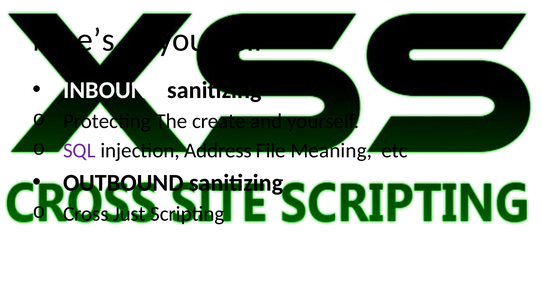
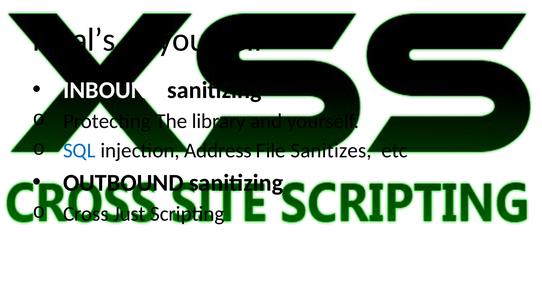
Nice’s: Nice’s -> Final’s
create: create -> library
SQL colour: purple -> blue
Meaning: Meaning -> Sanitizes
